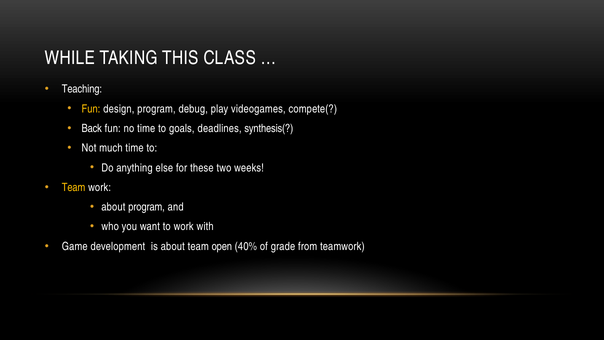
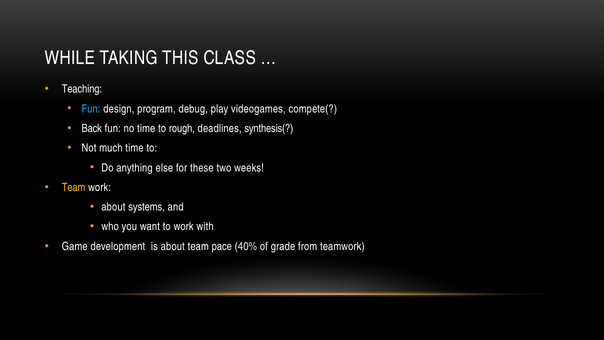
Fun at (91, 109) colour: yellow -> light blue
goals: goals -> rough
about program: program -> systems
open: open -> pace
